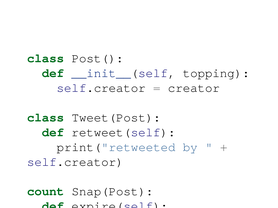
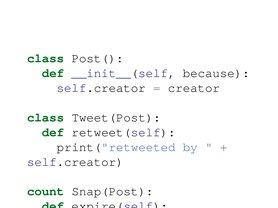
topping: topping -> because
